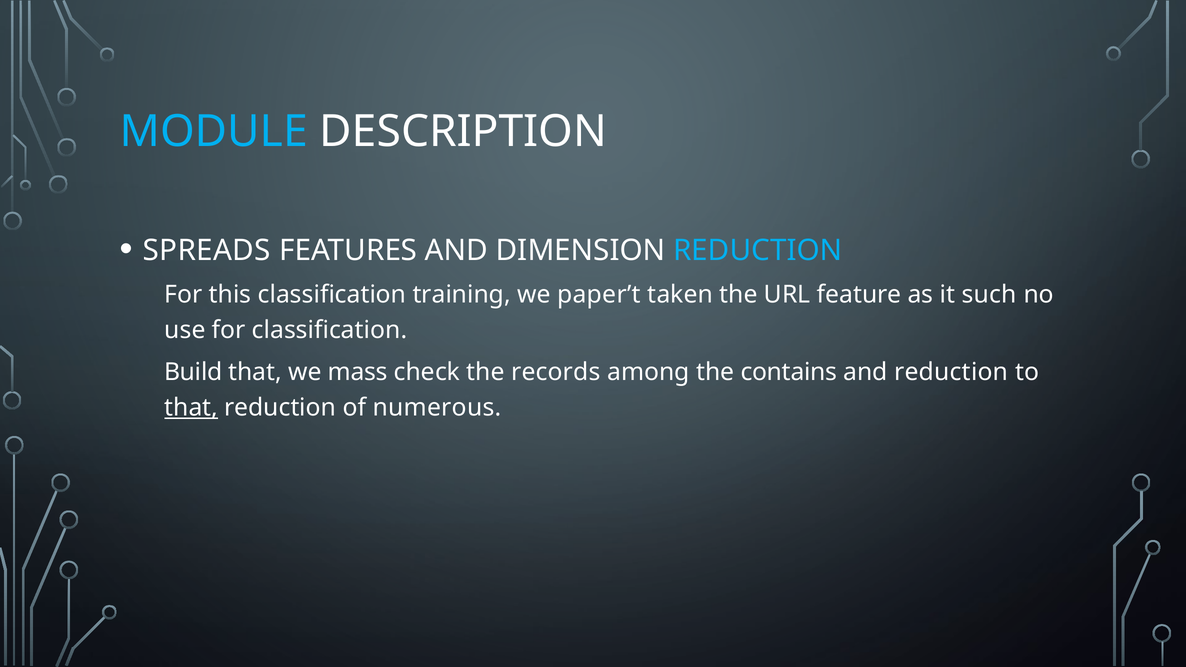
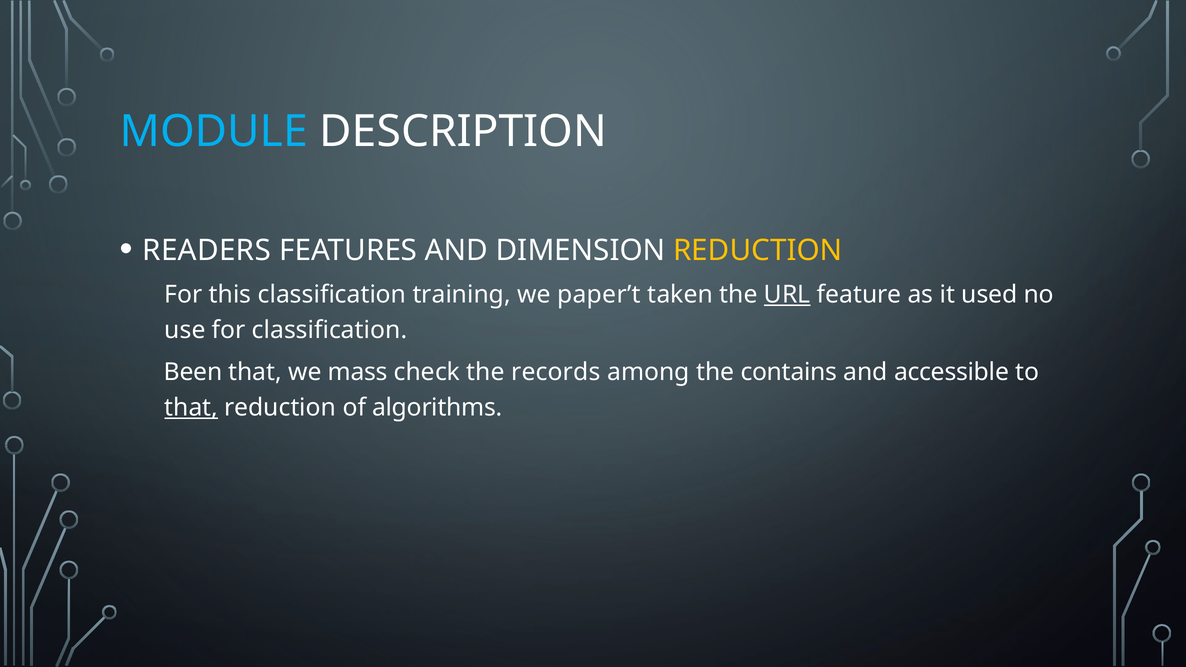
SPREADS: SPREADS -> READERS
REDUCTION at (758, 250) colour: light blue -> yellow
URL underline: none -> present
such: such -> used
Build: Build -> Been
and reduction: reduction -> accessible
numerous: numerous -> algorithms
